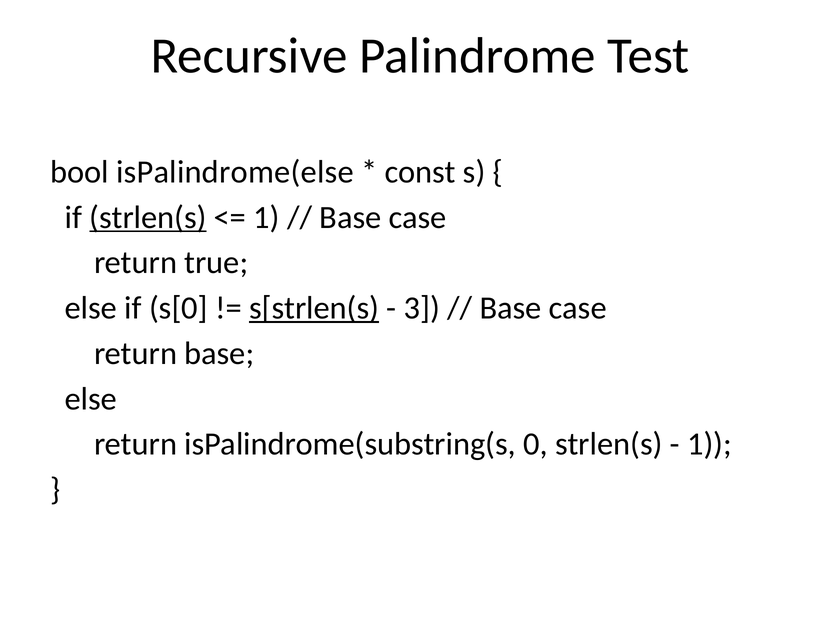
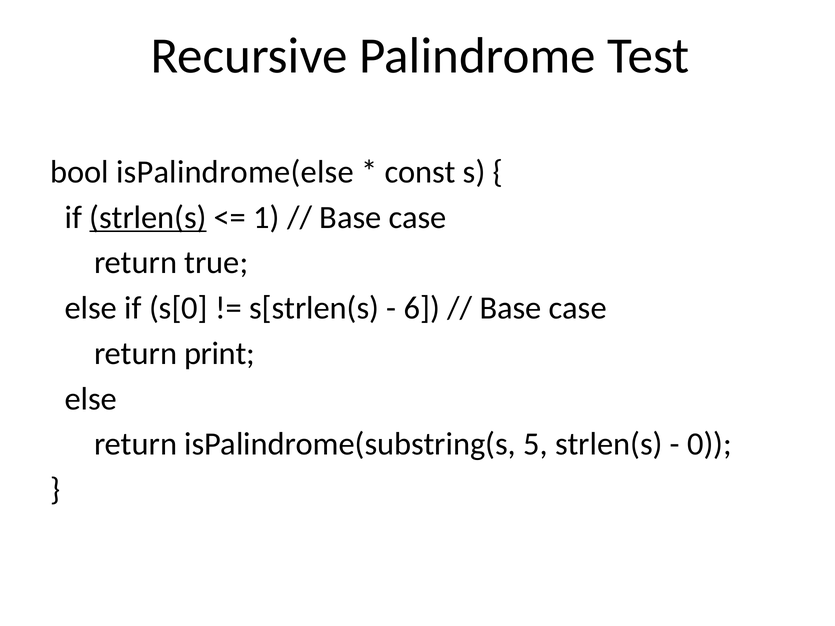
s[strlen(s underline: present -> none
3: 3 -> 6
return base: base -> print
0: 0 -> 5
1 at (710, 444): 1 -> 0
